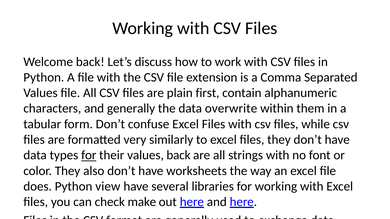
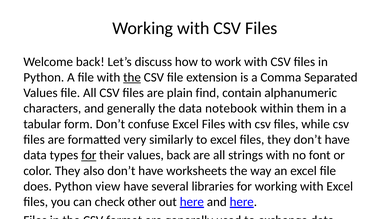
the at (132, 77) underline: none -> present
first: first -> find
overwrite: overwrite -> notebook
check make: make -> other
